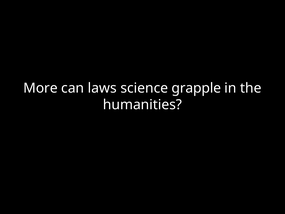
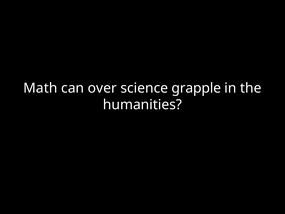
More: More -> Math
laws: laws -> over
